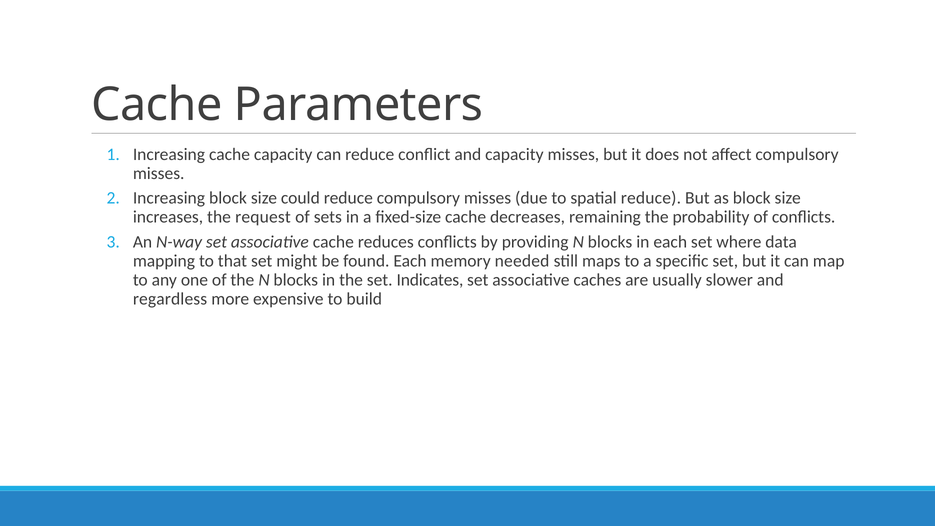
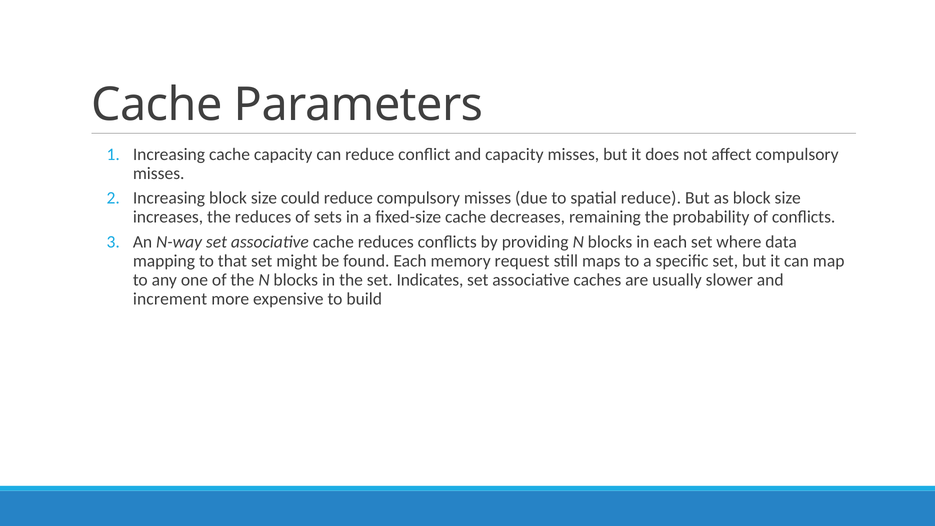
the request: request -> reduces
needed: needed -> request
regardless: regardless -> increment
